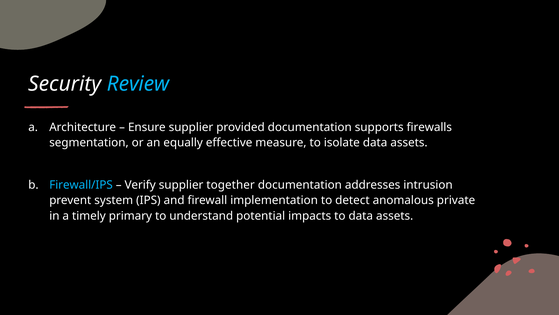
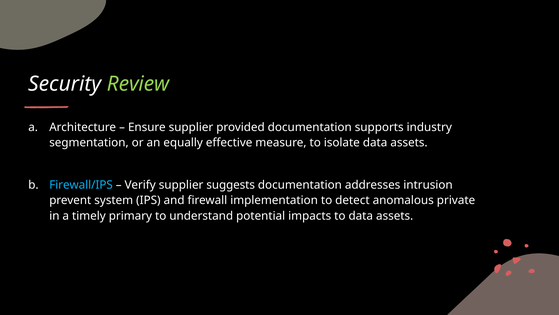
Review colour: light blue -> light green
firewalls: firewalls -> industry
together: together -> suggests
